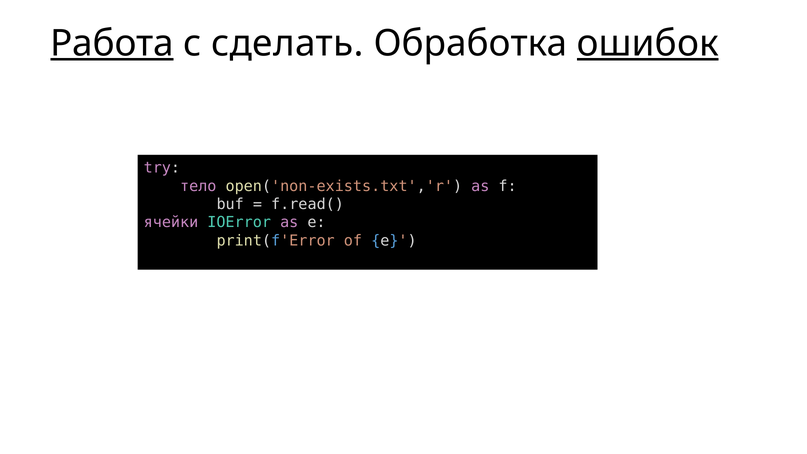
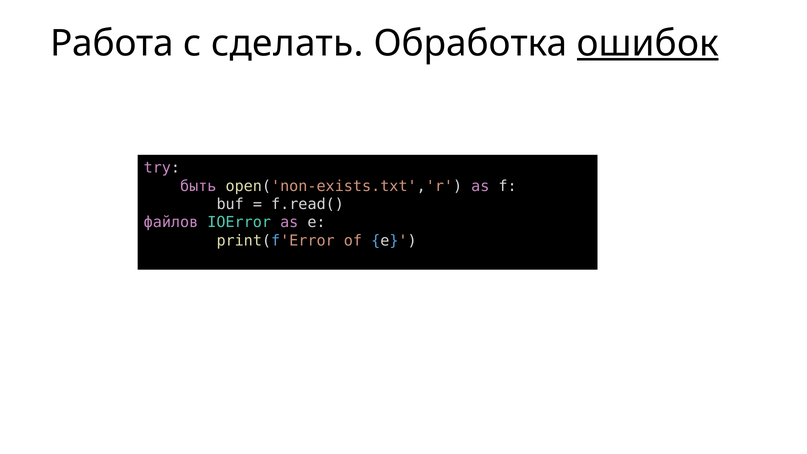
Работа underline: present -> none
тело: тело -> быть
ячейки: ячейки -> файлов
